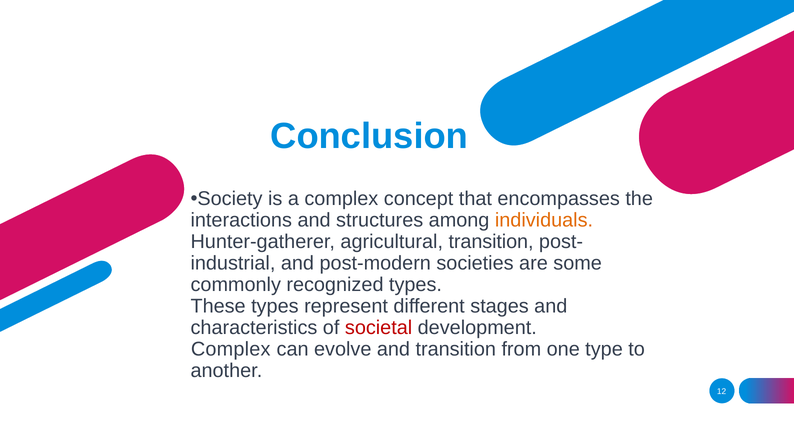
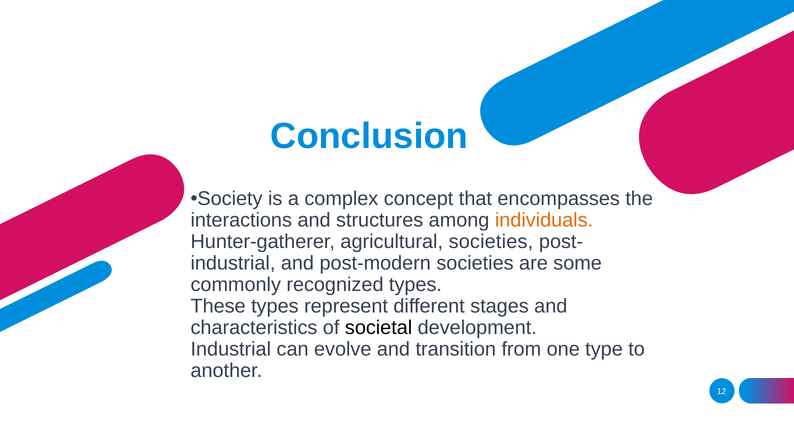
agricultural transition: transition -> societies
societal colour: red -> black
Complex at (231, 349): Complex -> Industrial
